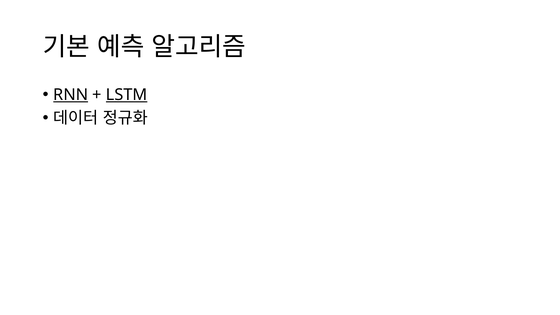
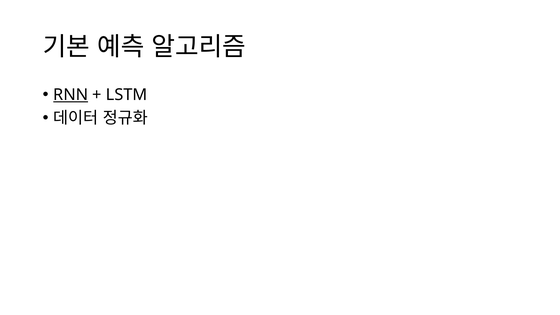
LSTM underline: present -> none
